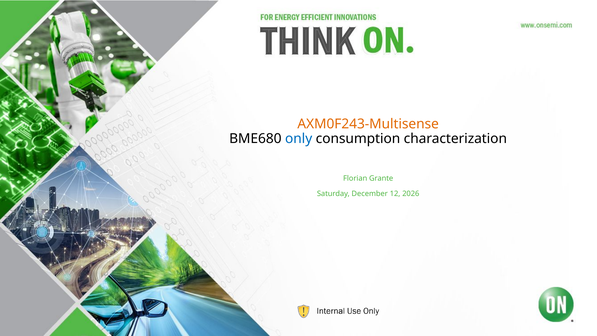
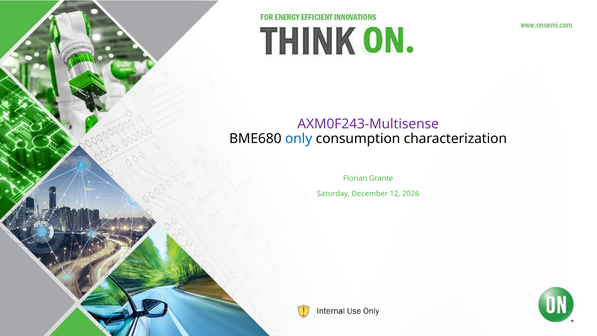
AXM0F243-Multisense colour: orange -> purple
